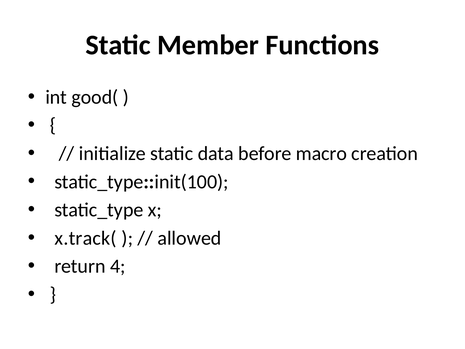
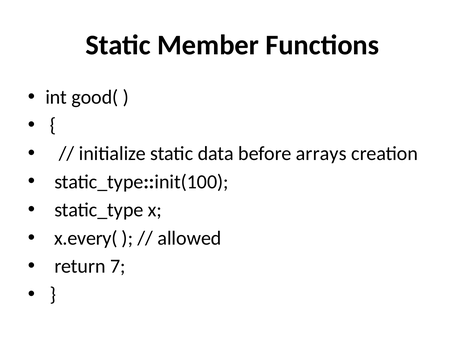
macro: macro -> arrays
x.track(: x.track( -> x.every(
4: 4 -> 7
